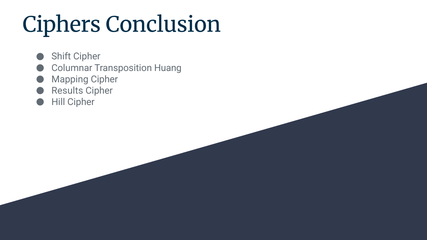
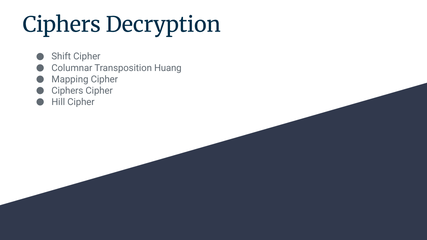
Conclusion: Conclusion -> Decryption
Results at (67, 91): Results -> Ciphers
